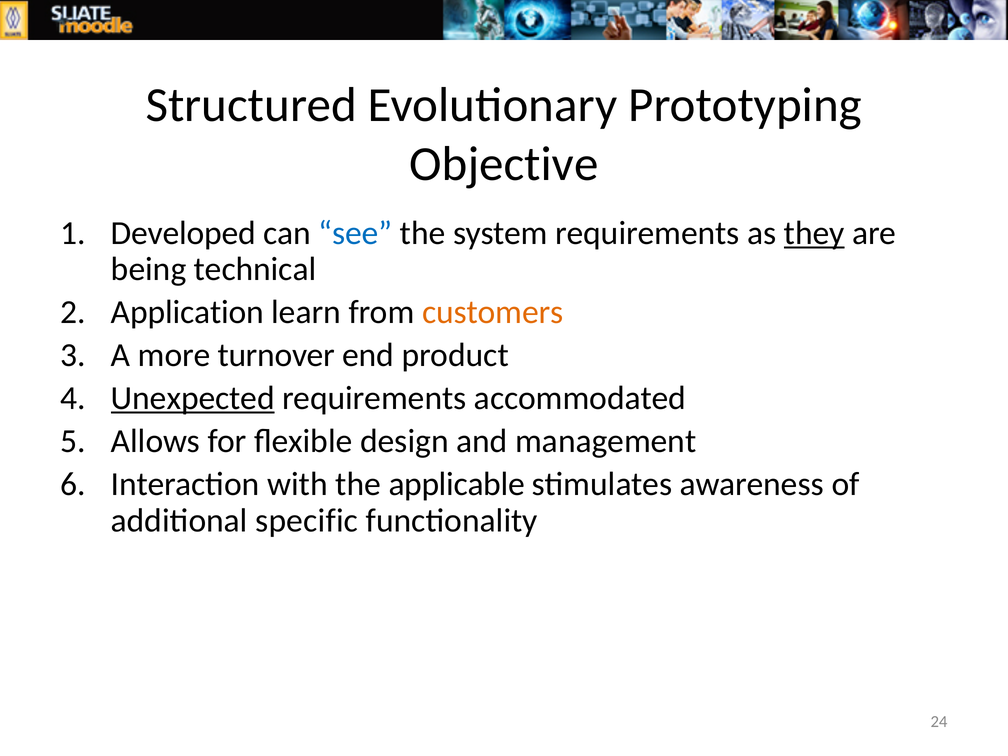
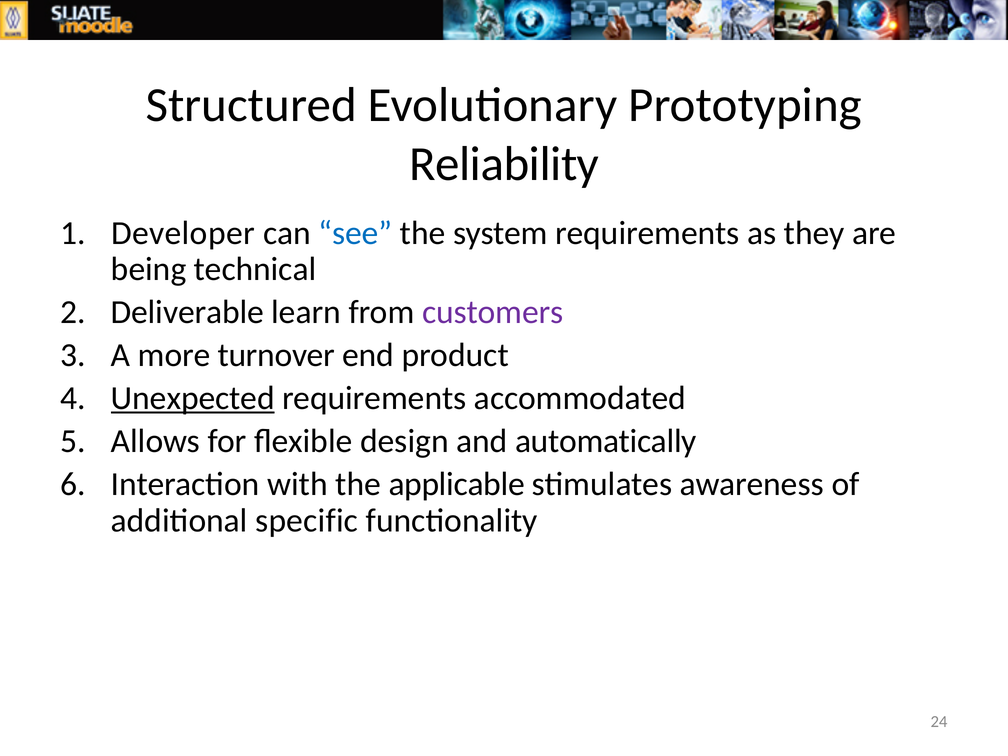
Objective: Objective -> Reliability
Developed: Developed -> Developer
they underline: present -> none
Application: Application -> Deliverable
customers colour: orange -> purple
management: management -> automatically
